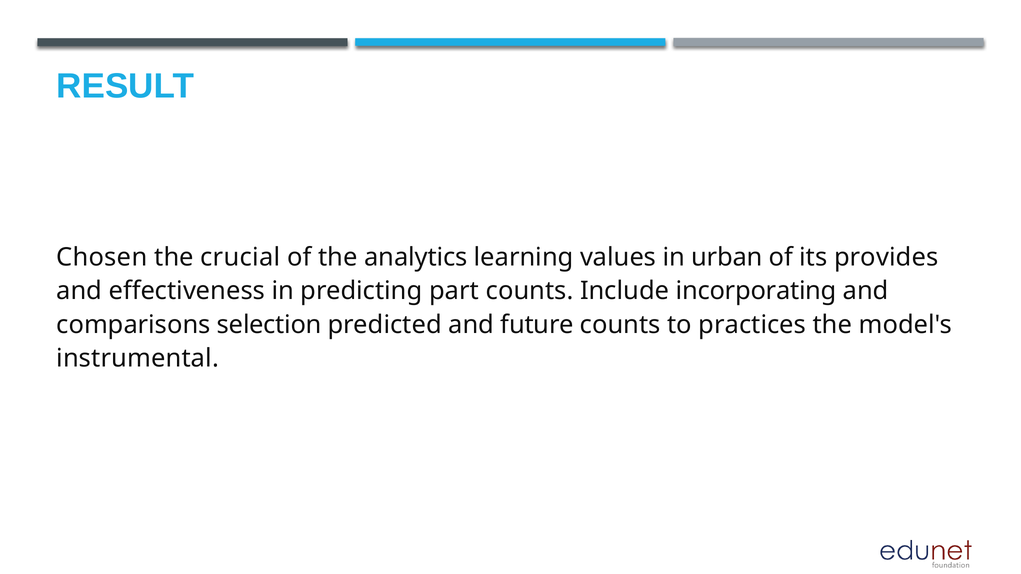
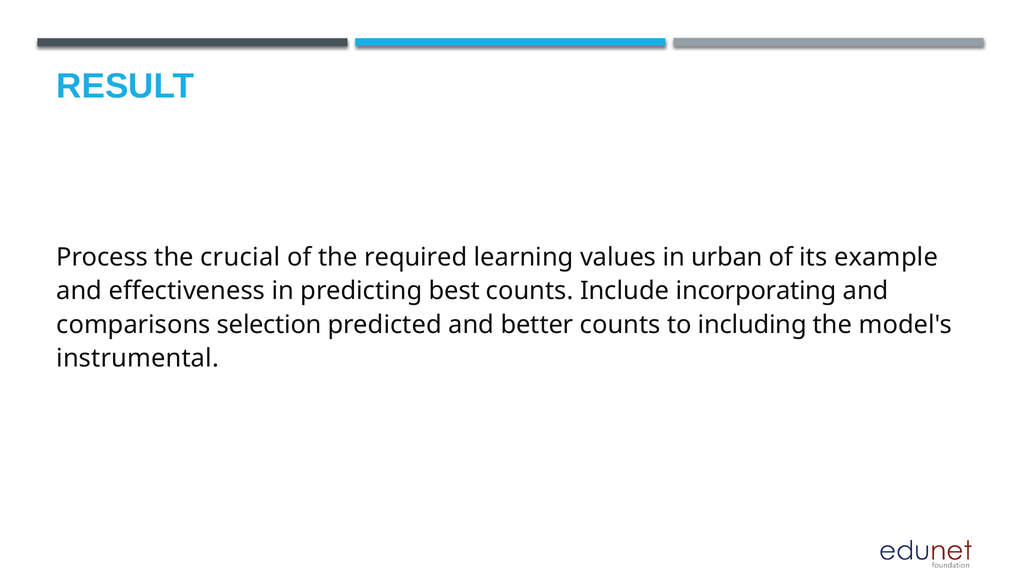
Chosen: Chosen -> Process
analytics: analytics -> required
provides: provides -> example
part: part -> best
future: future -> better
practices: practices -> including
